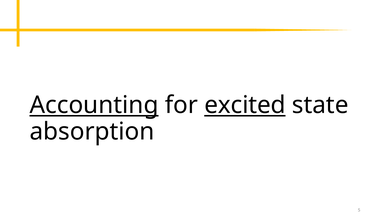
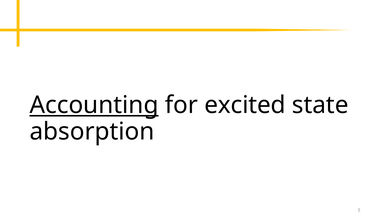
excited underline: present -> none
